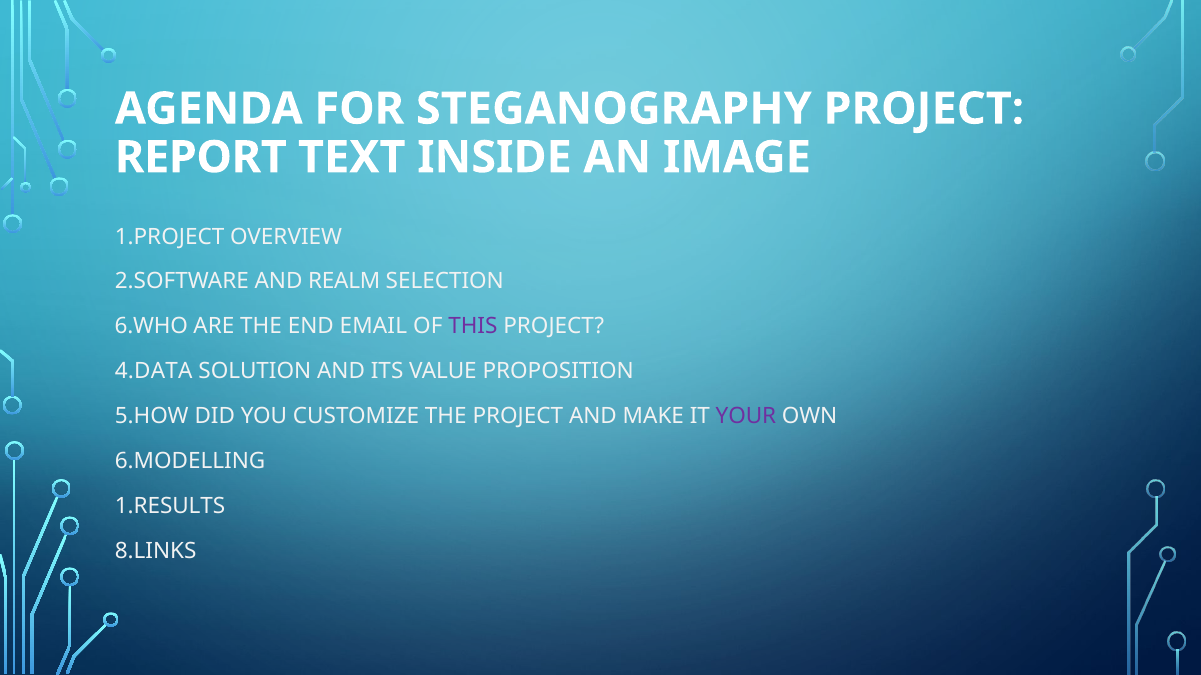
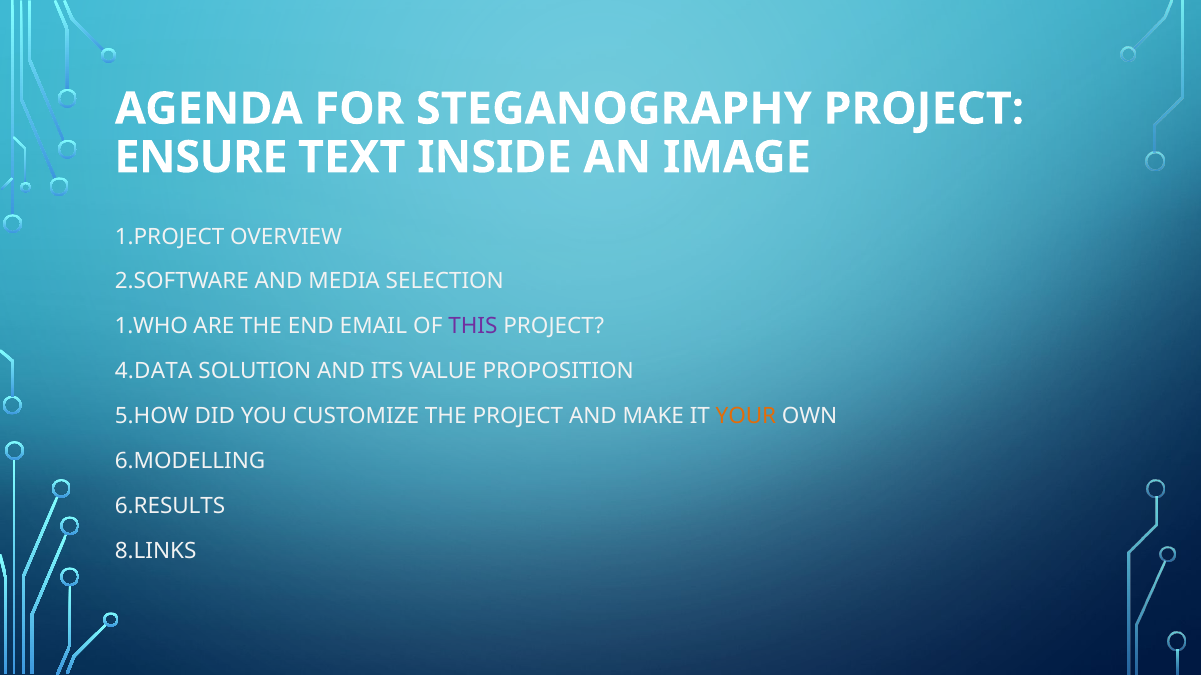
REPORT: REPORT -> ENSURE
REALM: REALM -> MEDIA
6.WHO: 6.WHO -> 1.WHO
YOUR colour: purple -> orange
1.RESULTS: 1.RESULTS -> 6.RESULTS
